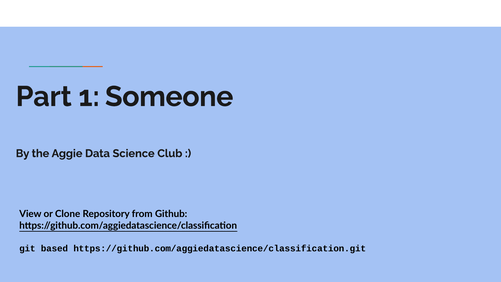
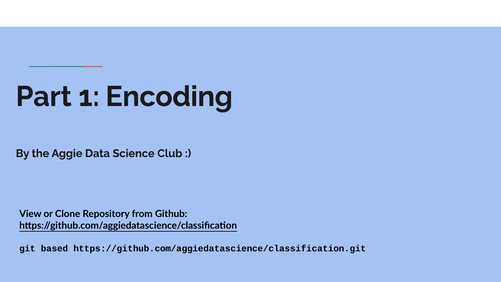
Someone: Someone -> Encoding
